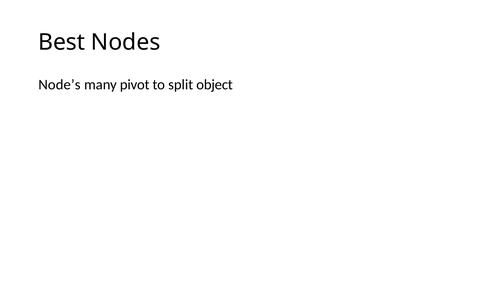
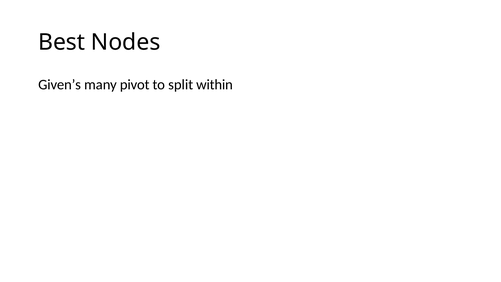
Node’s: Node’s -> Given’s
object: object -> within
